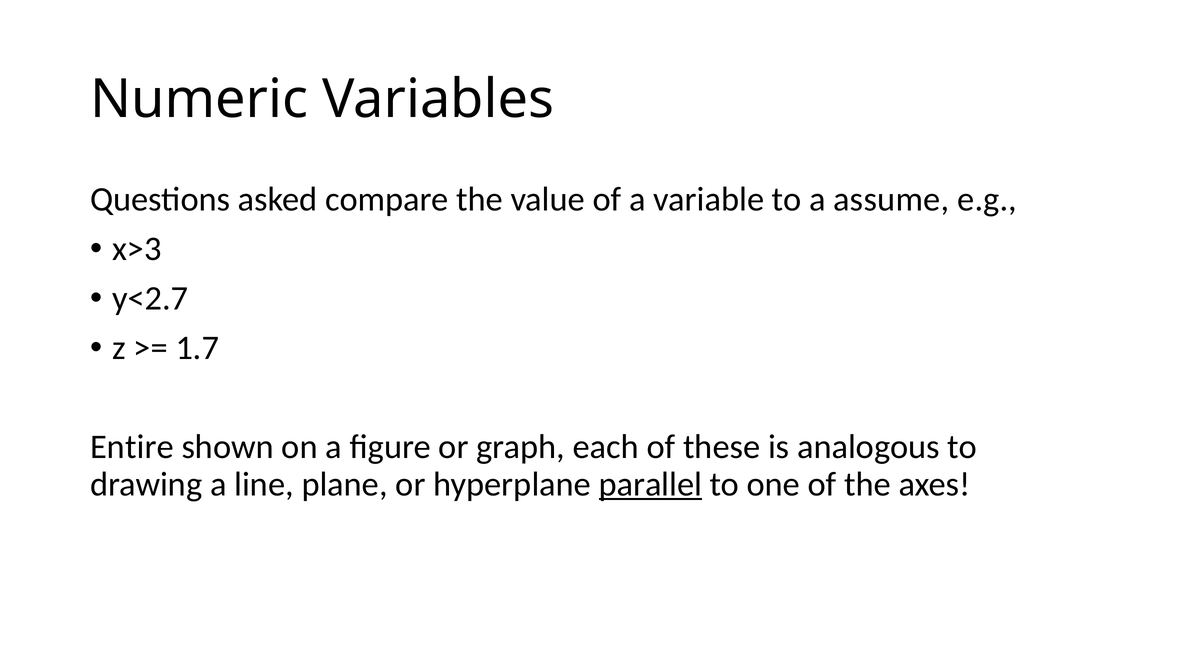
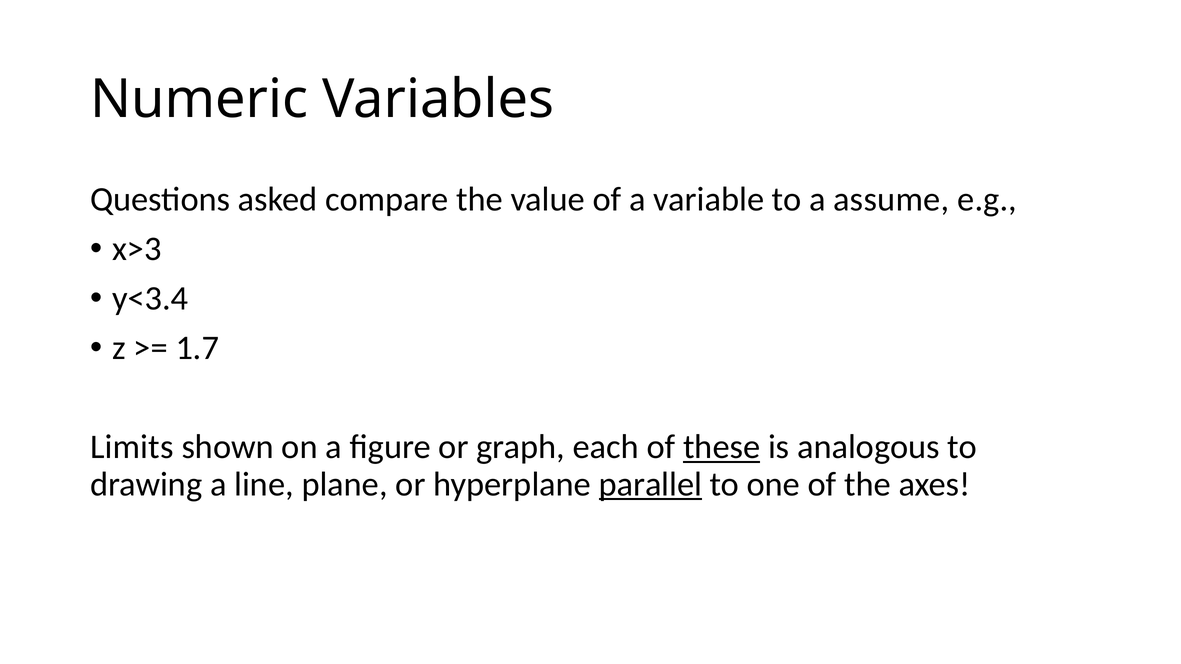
y<2.7: y<2.7 -> y<3.4
Entire: Entire -> Limits
these underline: none -> present
